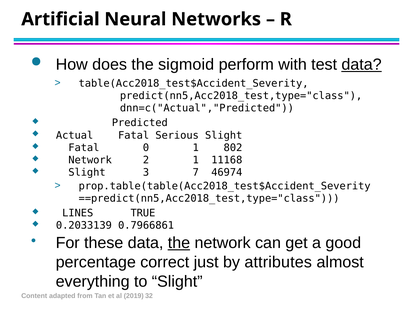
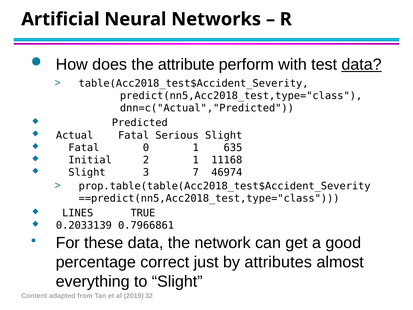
sigmoid: sigmoid -> attribute
802: 802 -> 635
Network at (90, 160): Network -> Initial
the at (179, 243) underline: present -> none
